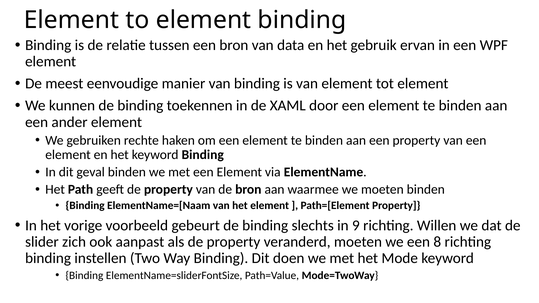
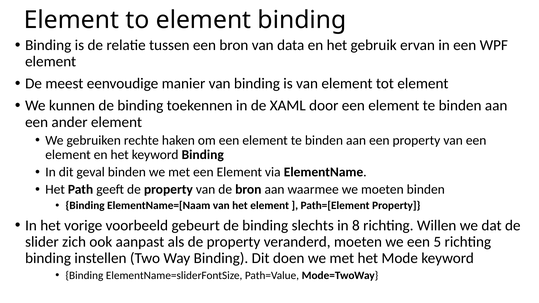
9: 9 -> 8
8: 8 -> 5
